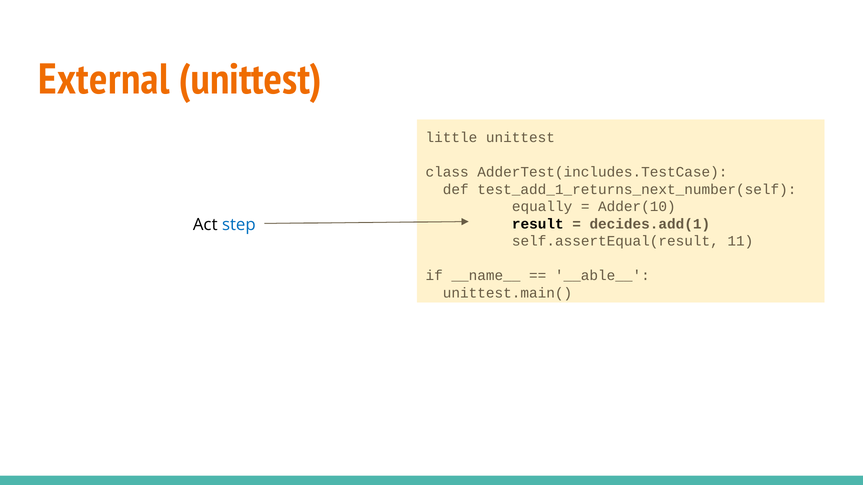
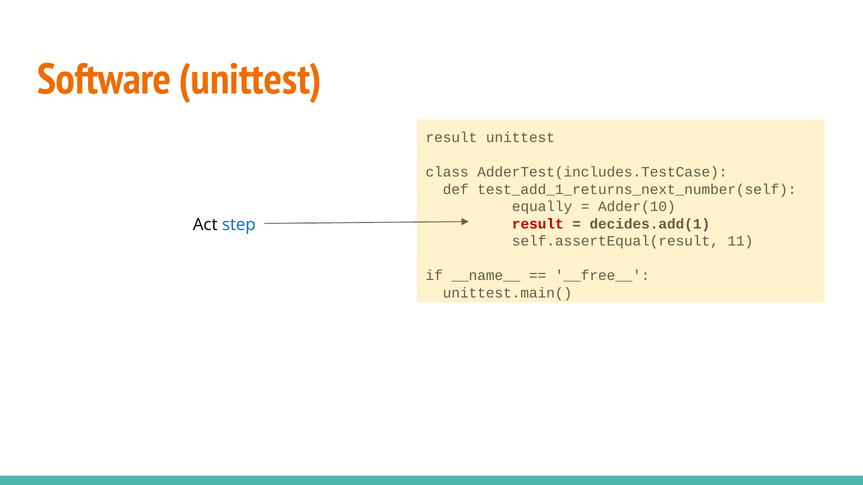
External: External -> Software
little at (451, 138): little -> result
result at (538, 224) colour: black -> red
__able__: __able__ -> __free__
